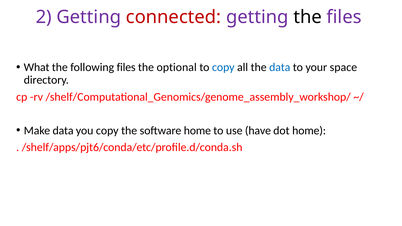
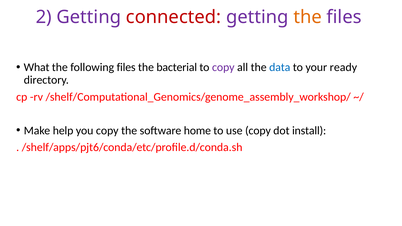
the at (308, 17) colour: black -> orange
optional: optional -> bacterial
copy at (223, 67) colour: blue -> purple
space: space -> ready
Make data: data -> help
use have: have -> copy
dot home: home -> install
